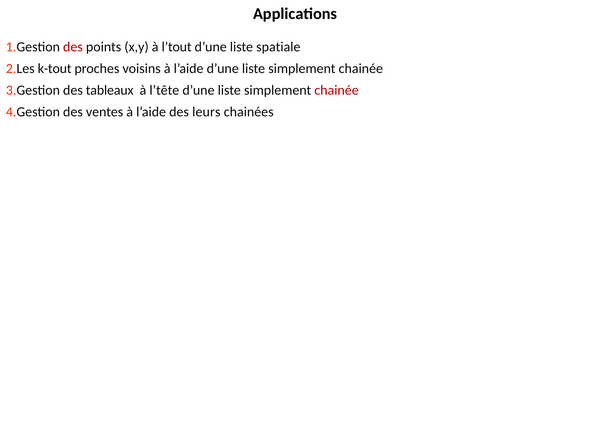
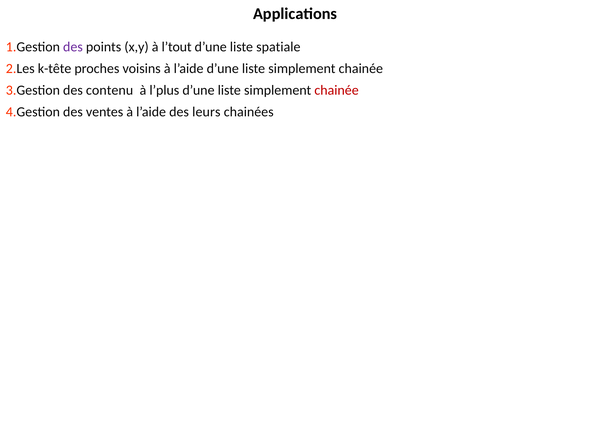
des at (73, 47) colour: red -> purple
k-tout: k-tout -> k-tête
tableaux: tableaux -> contenu
l’tête: l’tête -> l’plus
